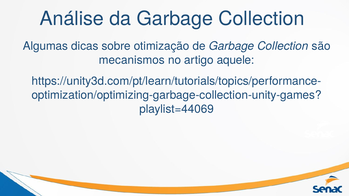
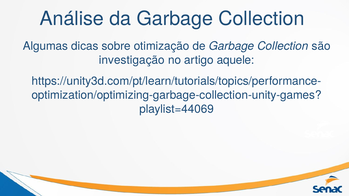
mecanismos: mecanismos -> investigação
